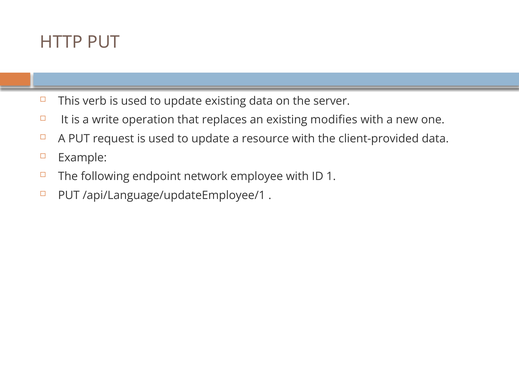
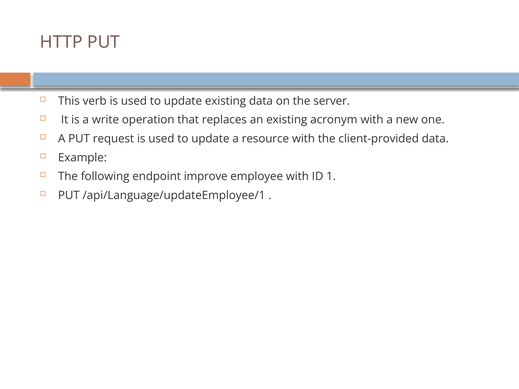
modifies: modifies -> acronym
network: network -> improve
